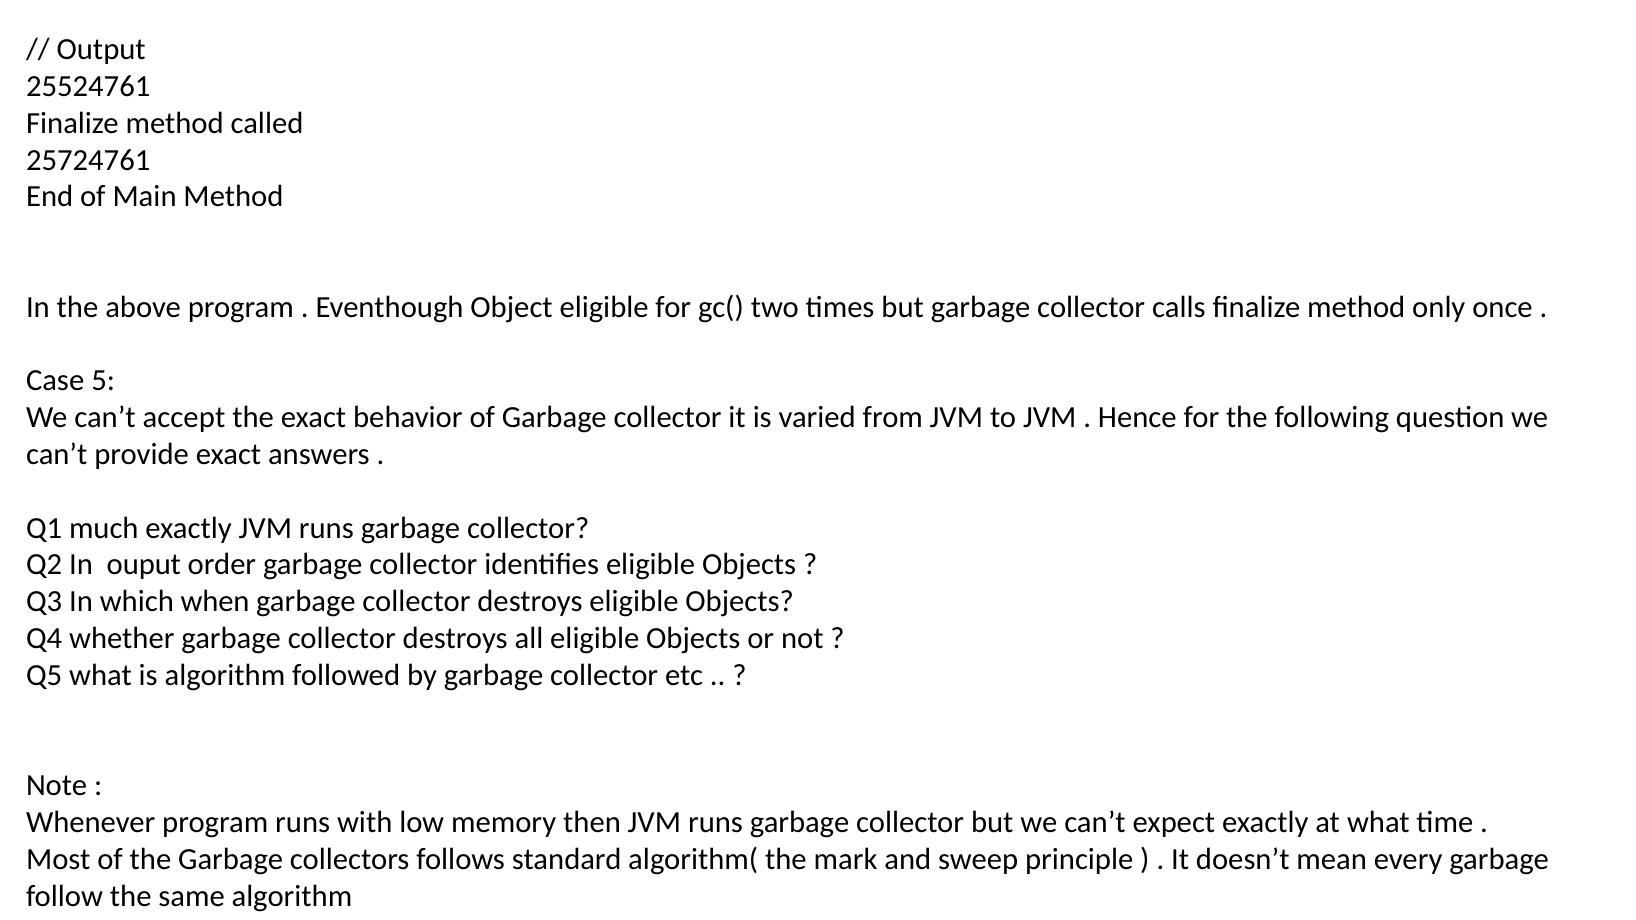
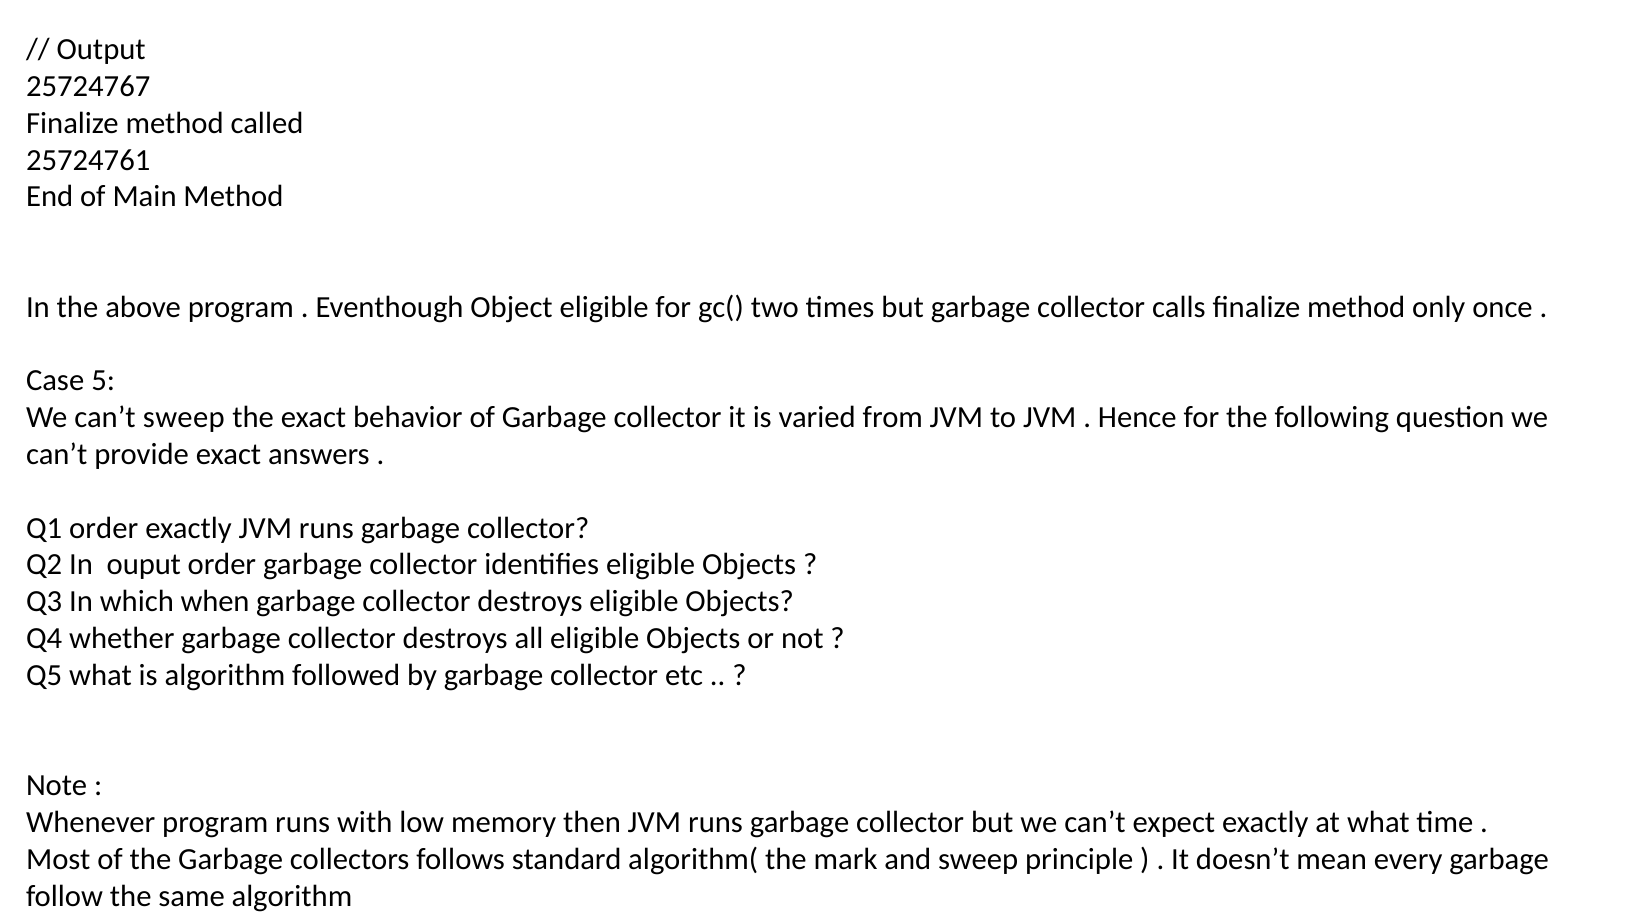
25524761: 25524761 -> 25724767
can’t accept: accept -> sweep
Q1 much: much -> order
